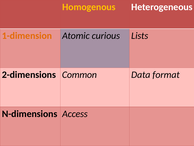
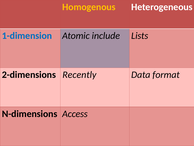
1-dimension colour: orange -> blue
curious: curious -> include
Common: Common -> Recently
